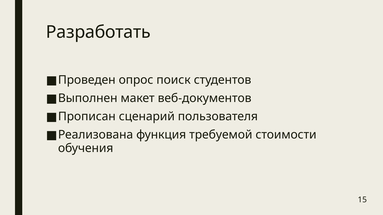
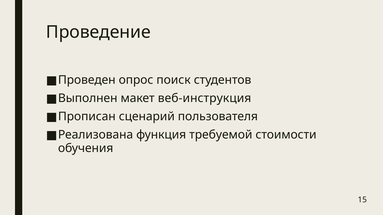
Разработать: Разработать -> Проведение
веб-документов: веб-документов -> веб-инструкция
